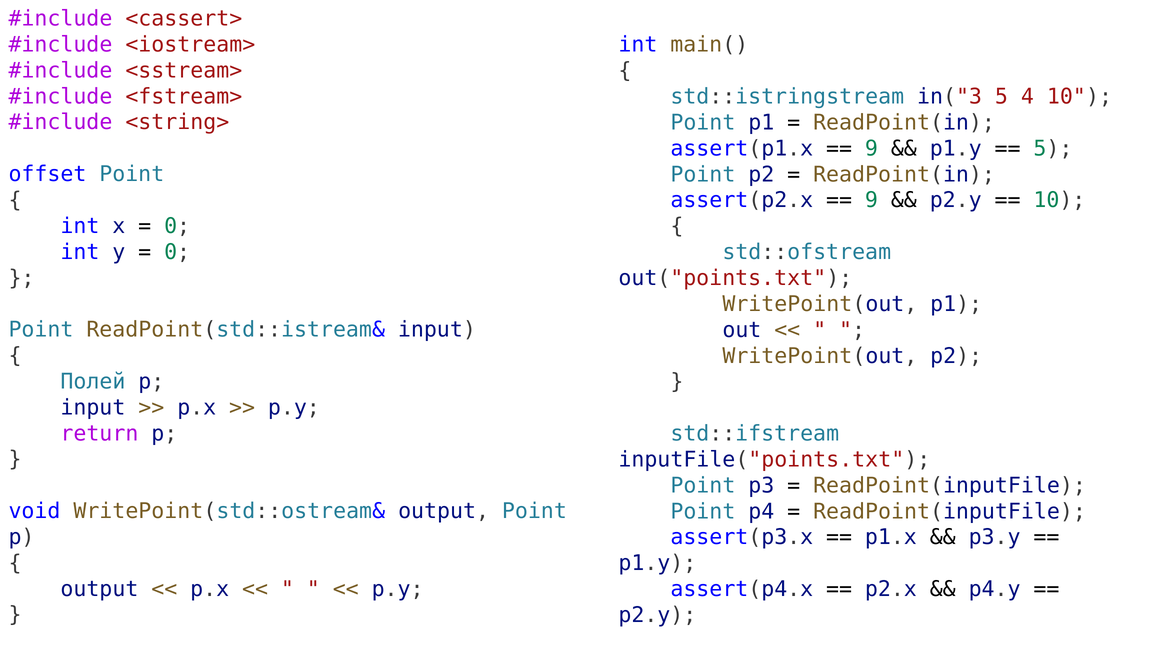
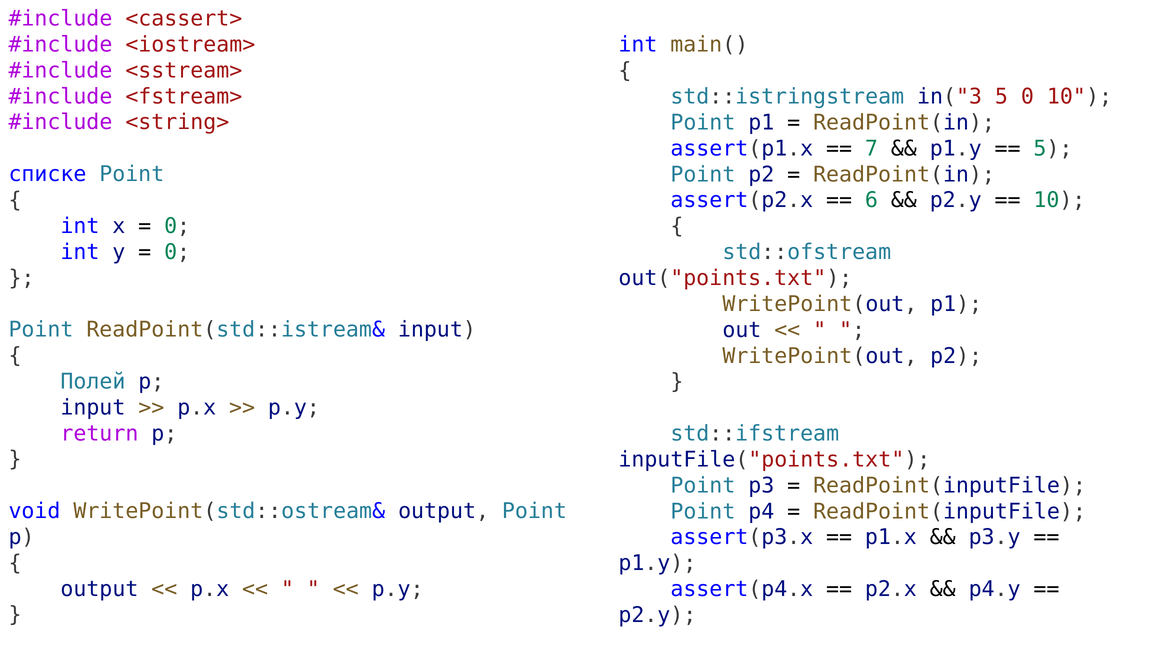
5 4: 4 -> 0
9 at (871, 149): 9 -> 7
offset: offset -> списке
9 at (871, 200): 9 -> 6
